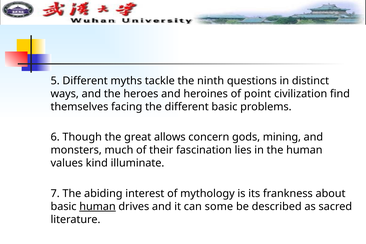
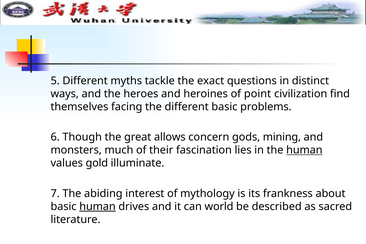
ninth: ninth -> exact
human at (304, 150) underline: none -> present
kind: kind -> gold
some: some -> world
